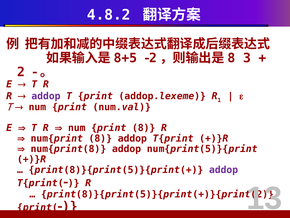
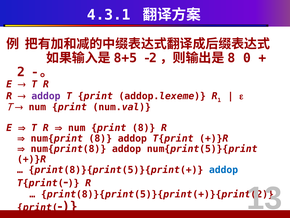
4.8.2: 4.8.2 -> 4.3.1
3: 3 -> 0
addop at (224, 169) colour: purple -> blue
